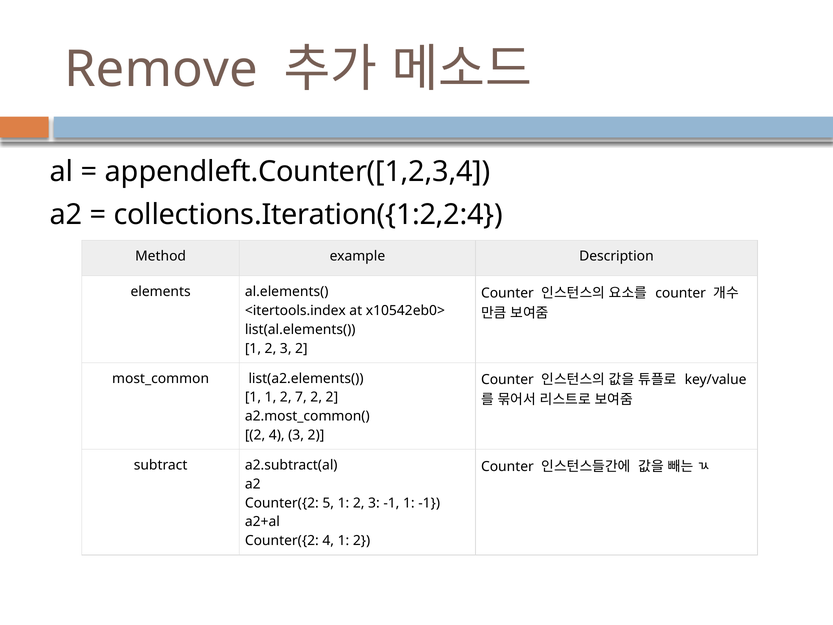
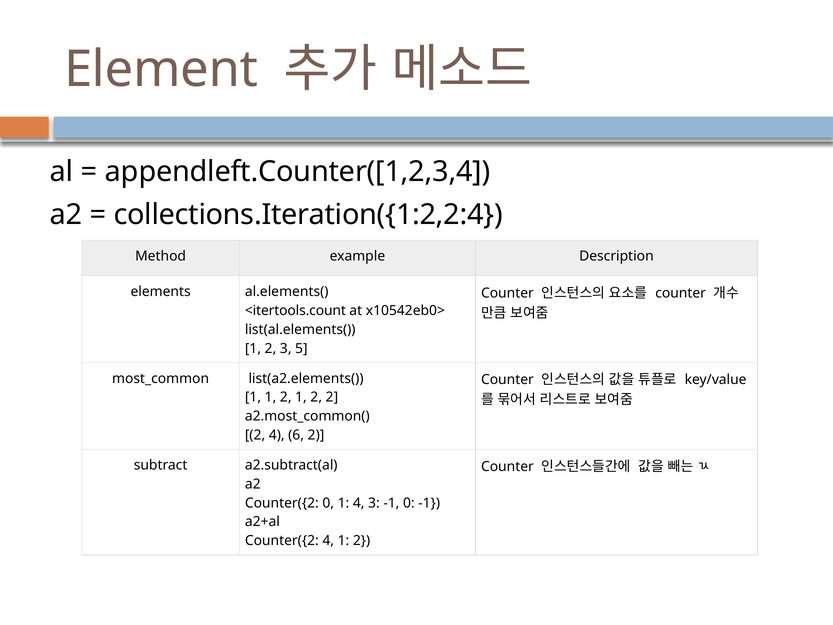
Remove: Remove -> Element
<itertools.index: <itertools.index -> <itertools.count
2 3 2: 2 -> 5
2 7: 7 -> 1
4 3: 3 -> 6
Counter({2 5: 5 -> 0
2 at (359, 503): 2 -> 4
-1 1: 1 -> 0
